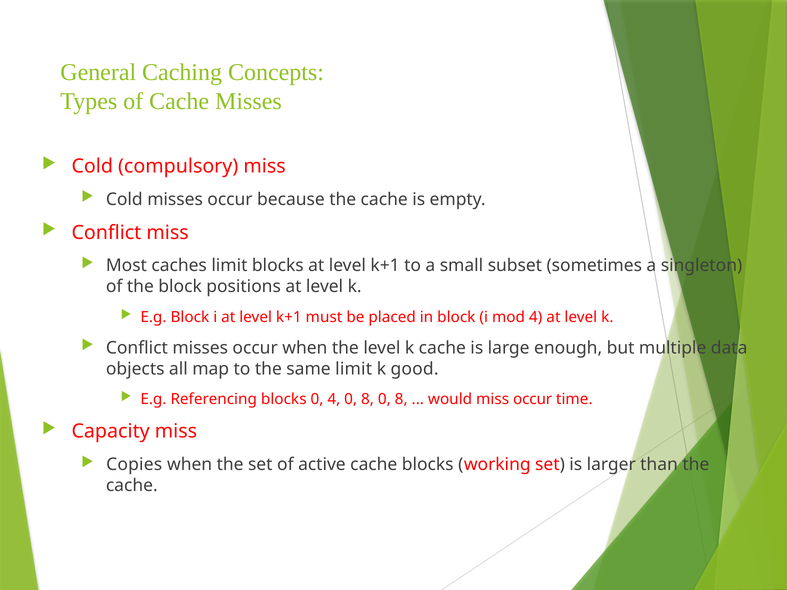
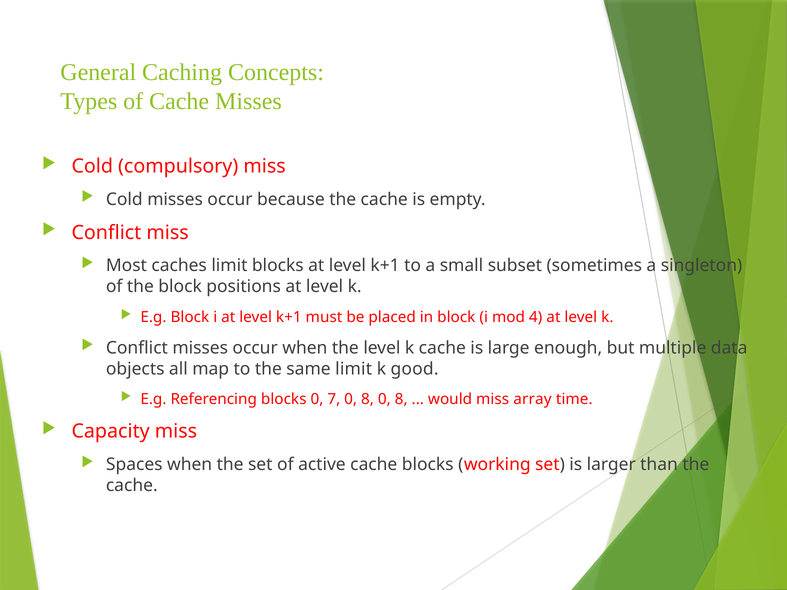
0 4: 4 -> 7
miss occur: occur -> array
Copies: Copies -> Spaces
